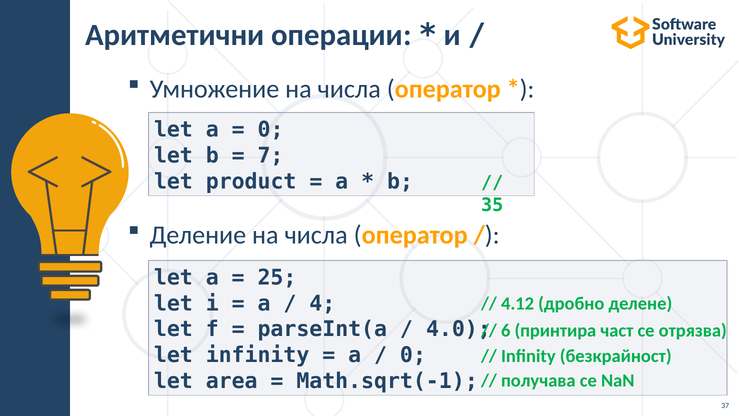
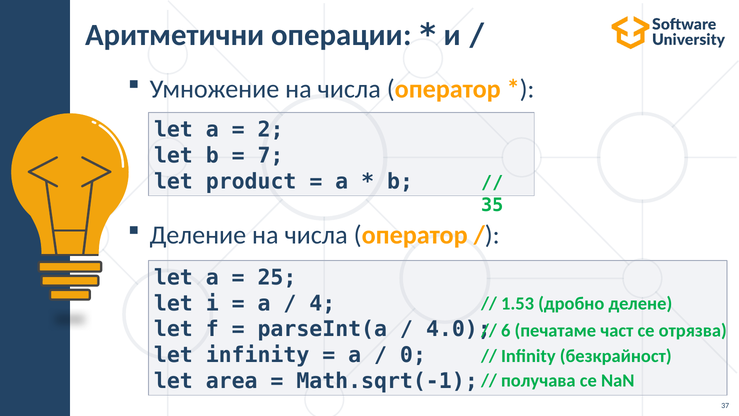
0 at (271, 130): 0 -> 2
4.12: 4.12 -> 1.53
принтира: принтира -> печатаме
